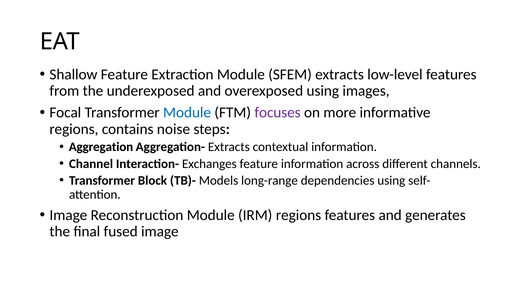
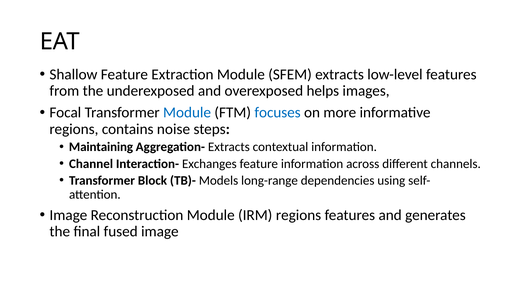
overexposed using: using -> helps
focuses colour: purple -> blue
Aggregation: Aggregation -> Maintaining
